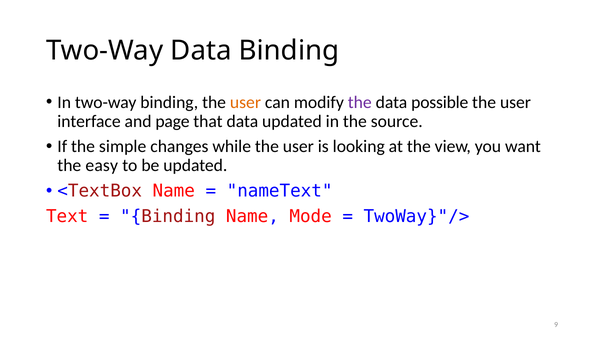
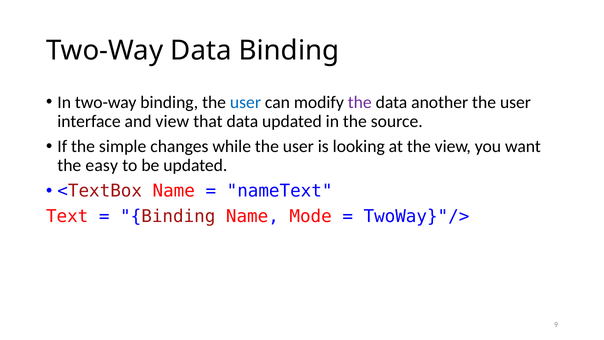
user at (245, 102) colour: orange -> blue
possible: possible -> another
and page: page -> view
